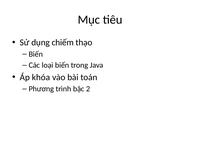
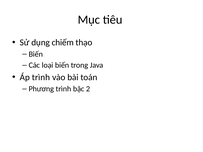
Áp khóa: khóa -> trình
